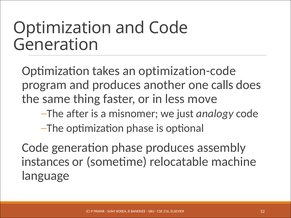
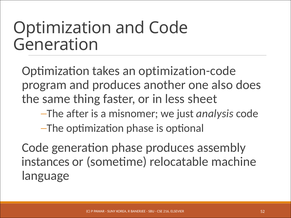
calls: calls -> also
move: move -> sheet
analogy: analogy -> analysis
